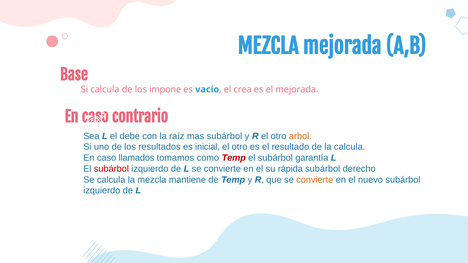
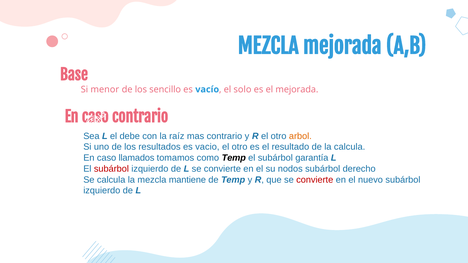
Si calcula: calcula -> menor
impone: impone -> sencillo
crea: crea -> solo
mas subárbol: subárbol -> contrario
inicial: inicial -> vacio
Temp at (234, 158) colour: red -> black
rápida: rápida -> nodos
convierte at (315, 180) colour: orange -> red
